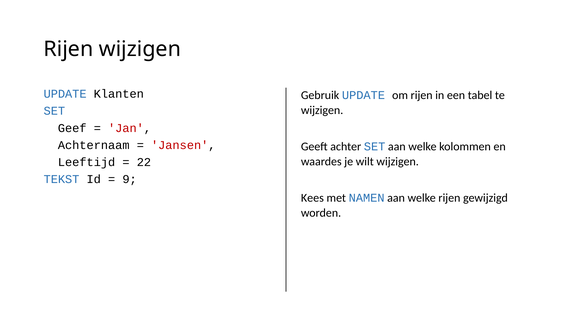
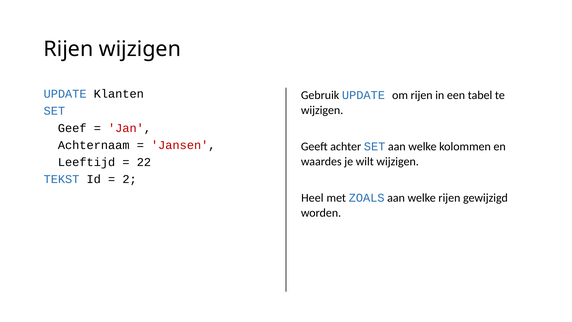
9: 9 -> 2
Kees: Kees -> Heel
NAMEN: NAMEN -> ZOALS
